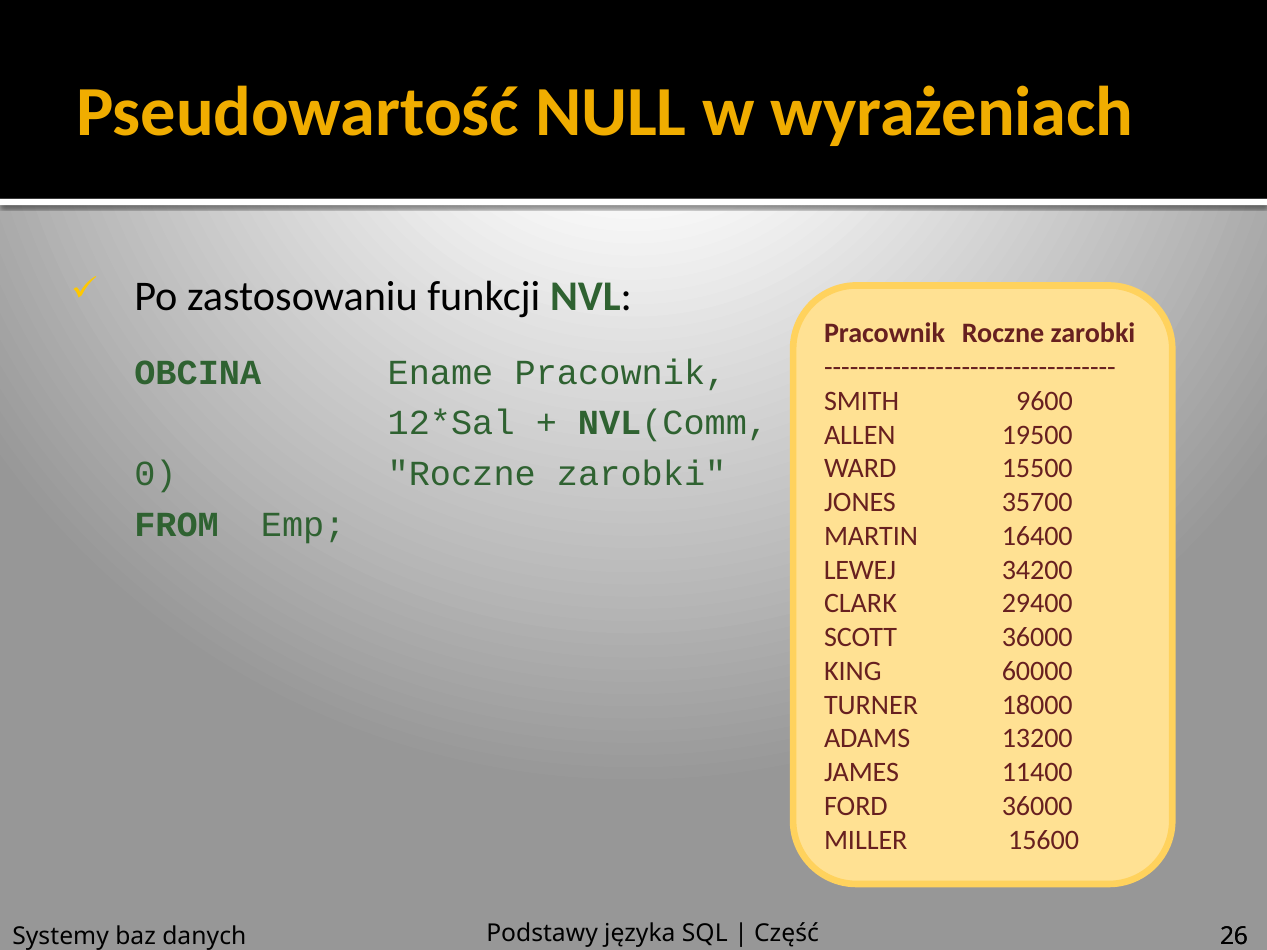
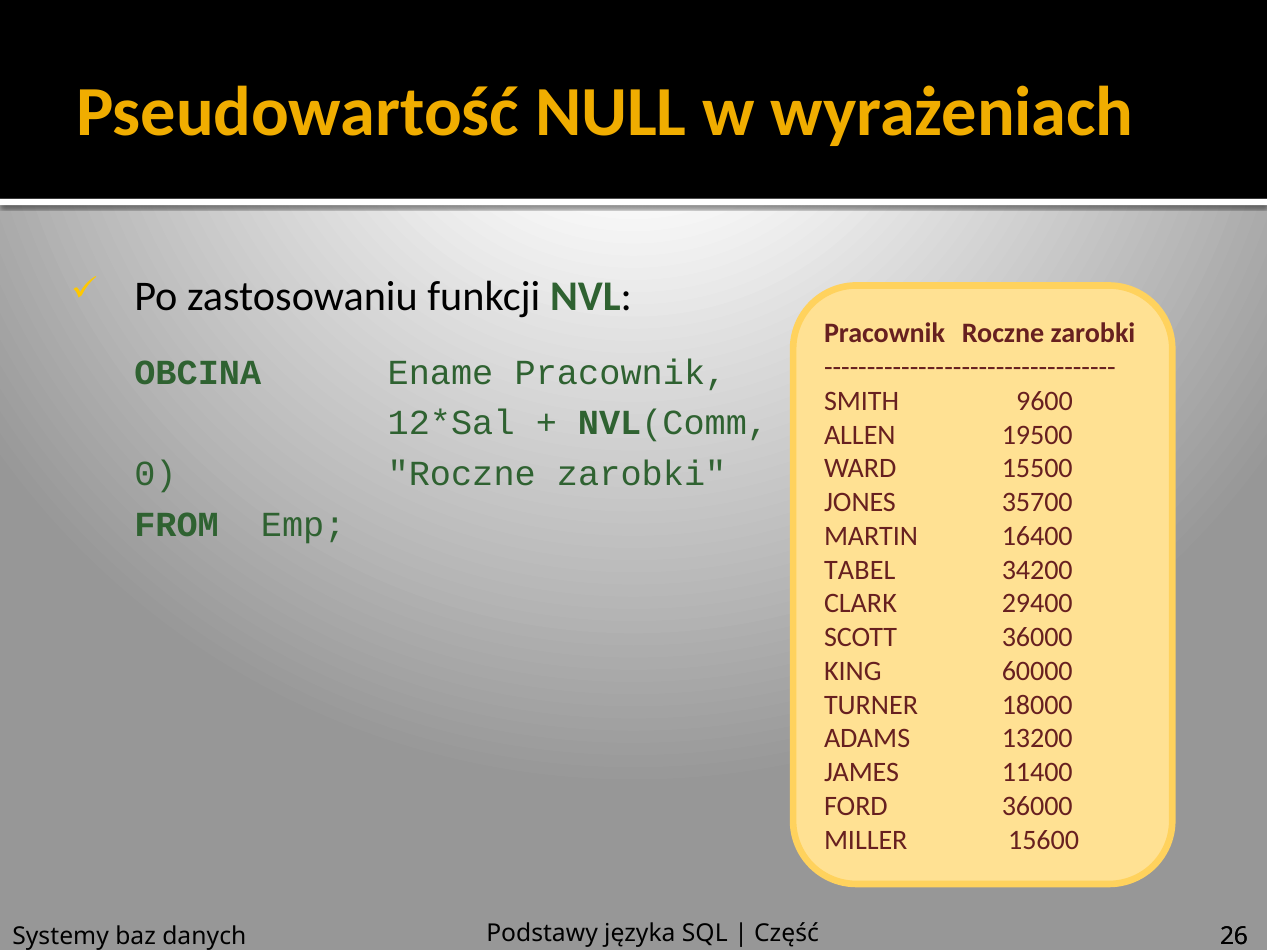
LEWEJ: LEWEJ -> TABEL
